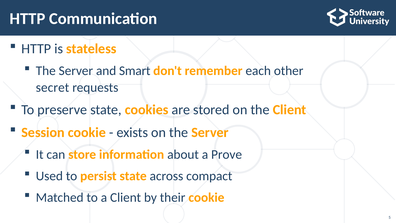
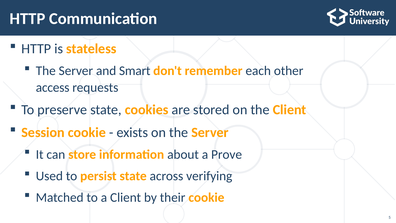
secret: secret -> access
compact: compact -> verifying
